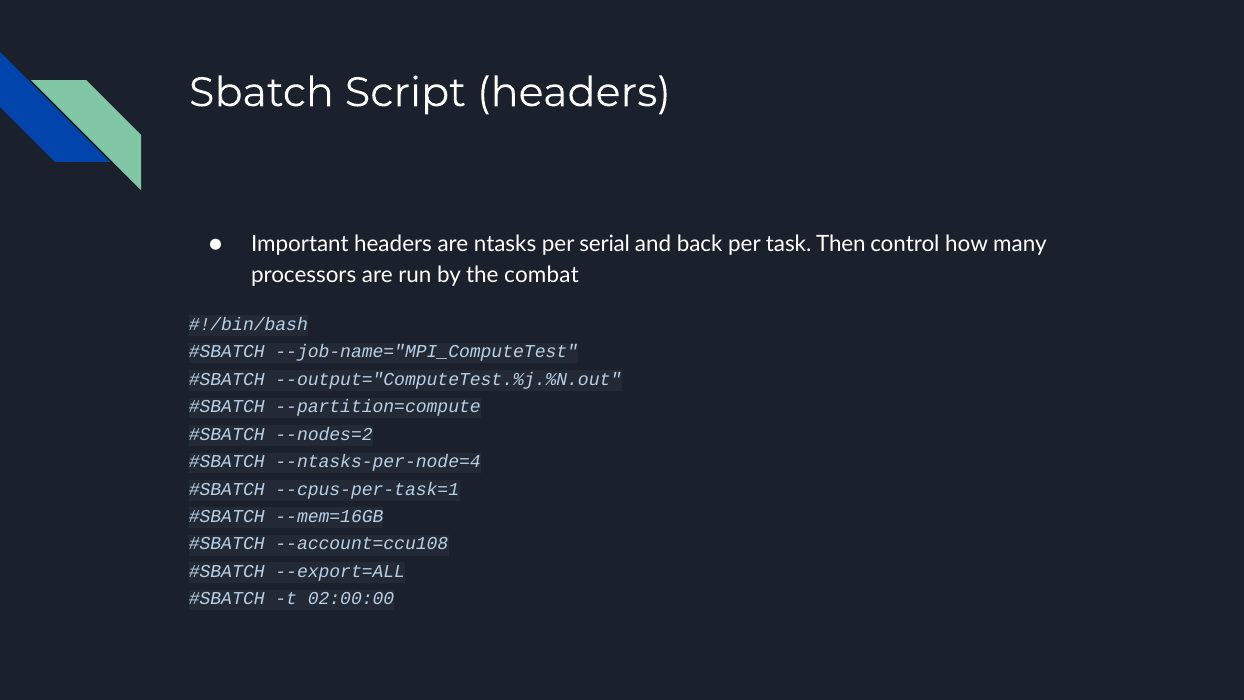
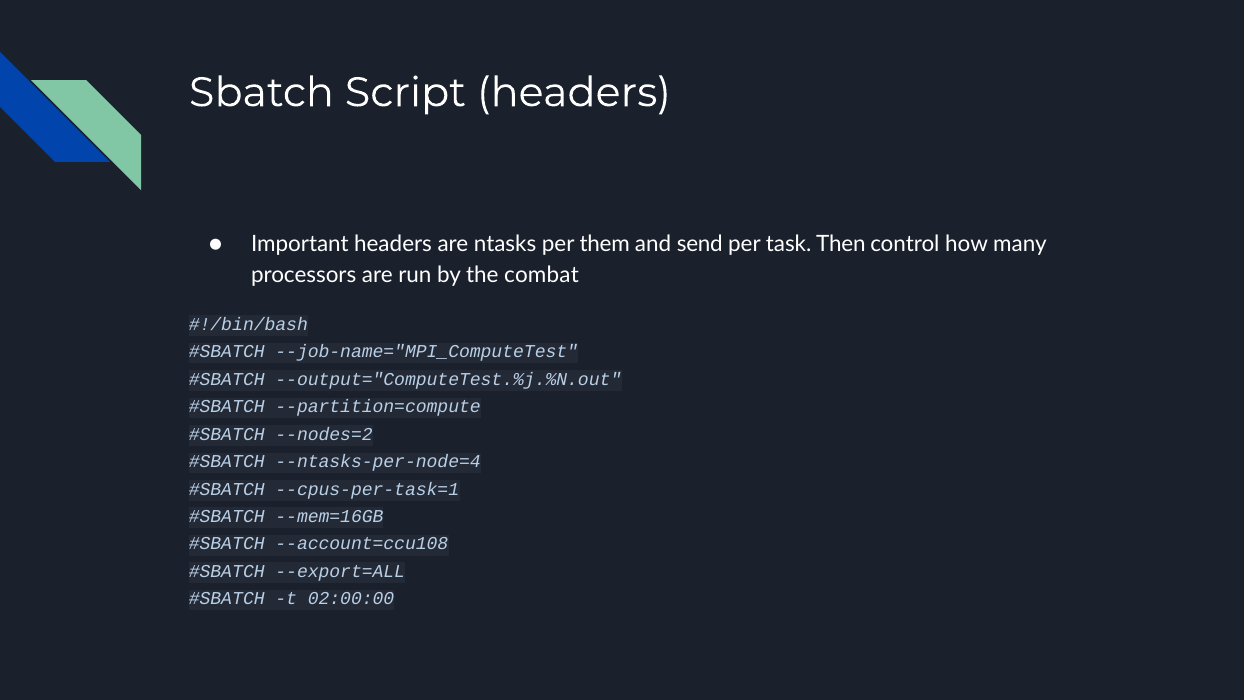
serial: serial -> them
back: back -> send
